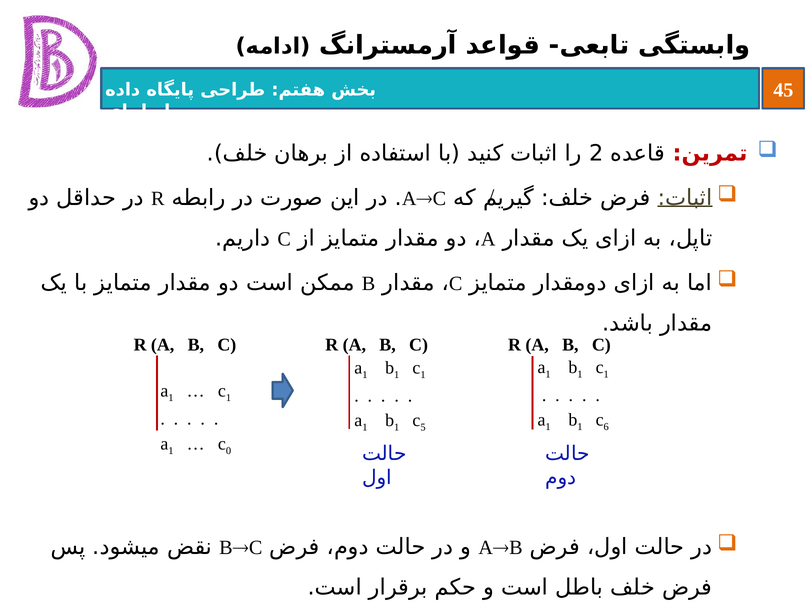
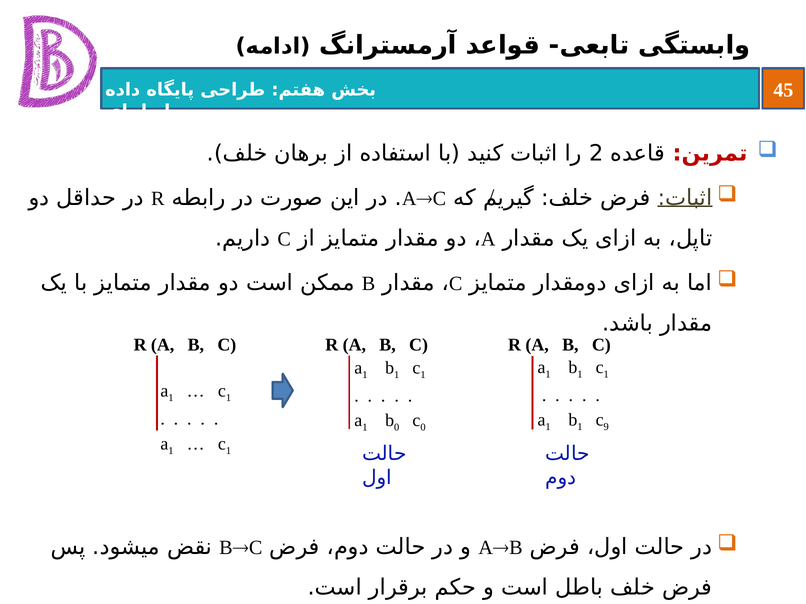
6: 6 -> 9
1 at (397, 428): 1 -> 0
c 5: 5 -> 0
0 at (229, 451): 0 -> 1
